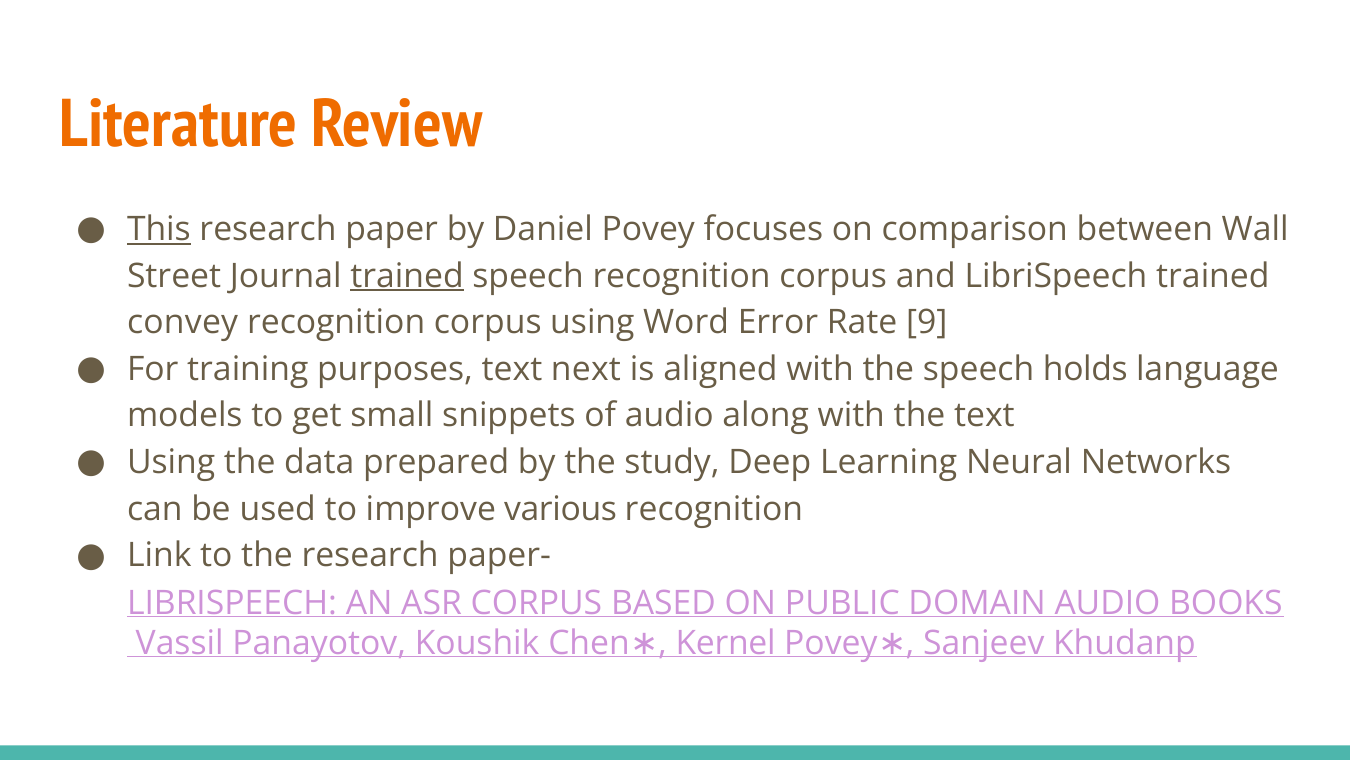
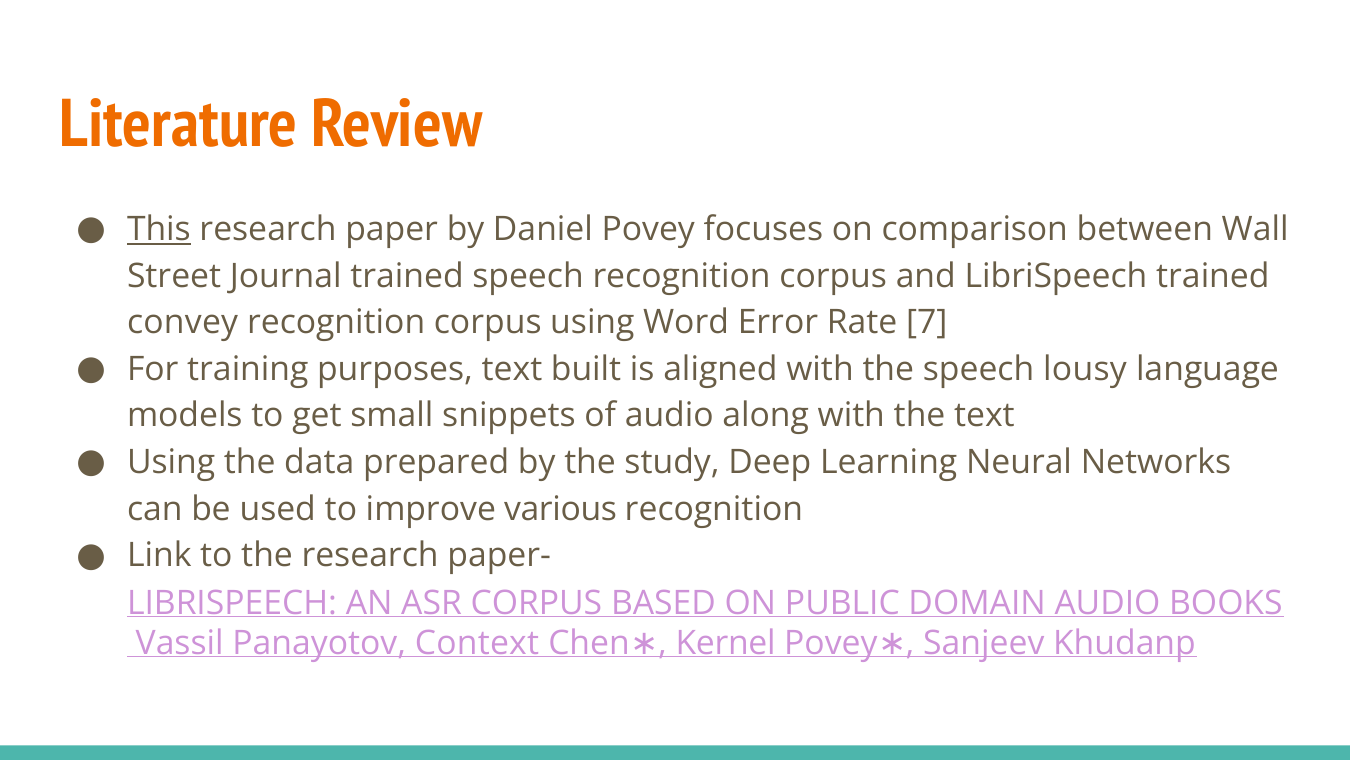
trained at (407, 276) underline: present -> none
9: 9 -> 7
next: next -> built
holds: holds -> lousy
Koushik: Koushik -> Context
